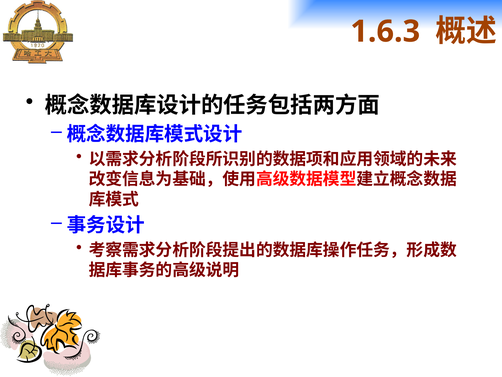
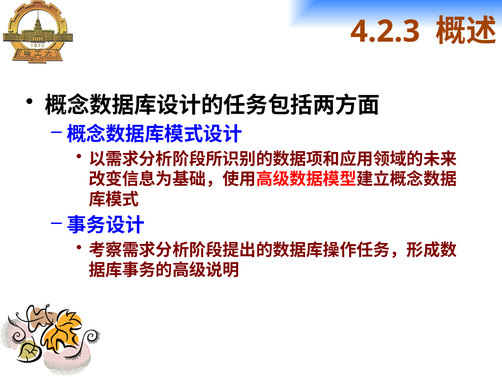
1.6.3: 1.6.3 -> 4.2.3
